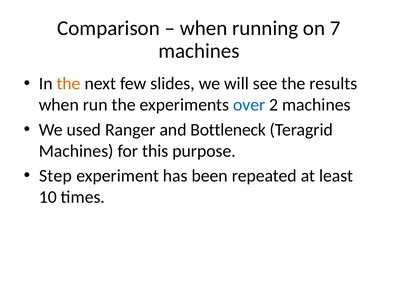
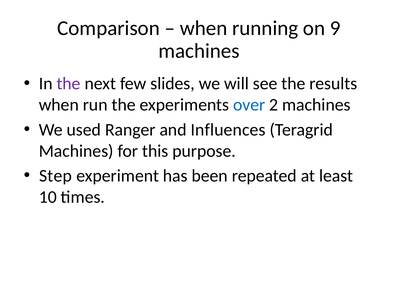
7: 7 -> 9
the at (69, 83) colour: orange -> purple
Bottleneck: Bottleneck -> Influences
